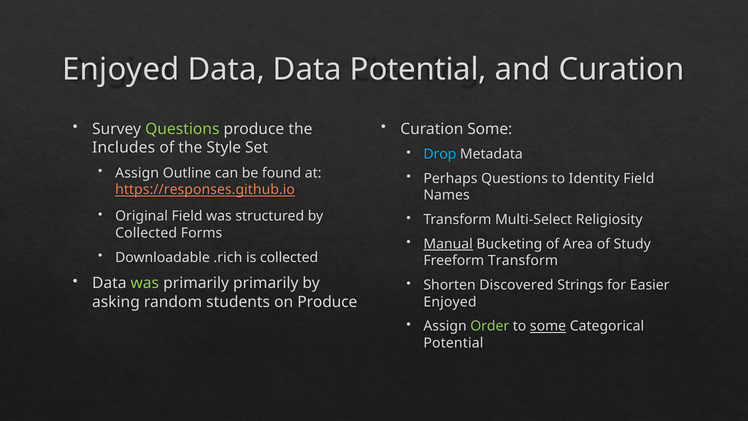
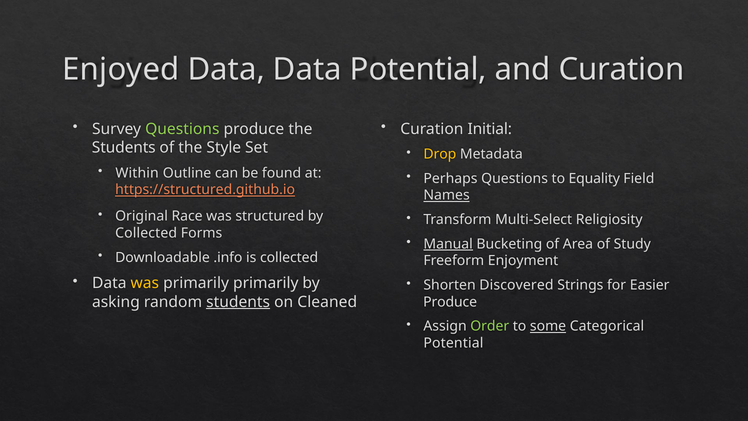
Curation Some: Some -> Initial
Includes at (124, 148): Includes -> Students
Drop colour: light blue -> yellow
Assign at (137, 173): Assign -> Within
Identity: Identity -> Equality
https://responses.github.io: https://responses.github.io -> https://structured.github.io
Names underline: none -> present
Original Field: Field -> Race
.rich: .rich -> .info
Freeform Transform: Transform -> Enjoyment
was at (145, 283) colour: light green -> yellow
students at (238, 302) underline: none -> present
on Produce: Produce -> Cleaned
Enjoyed at (450, 302): Enjoyed -> Produce
